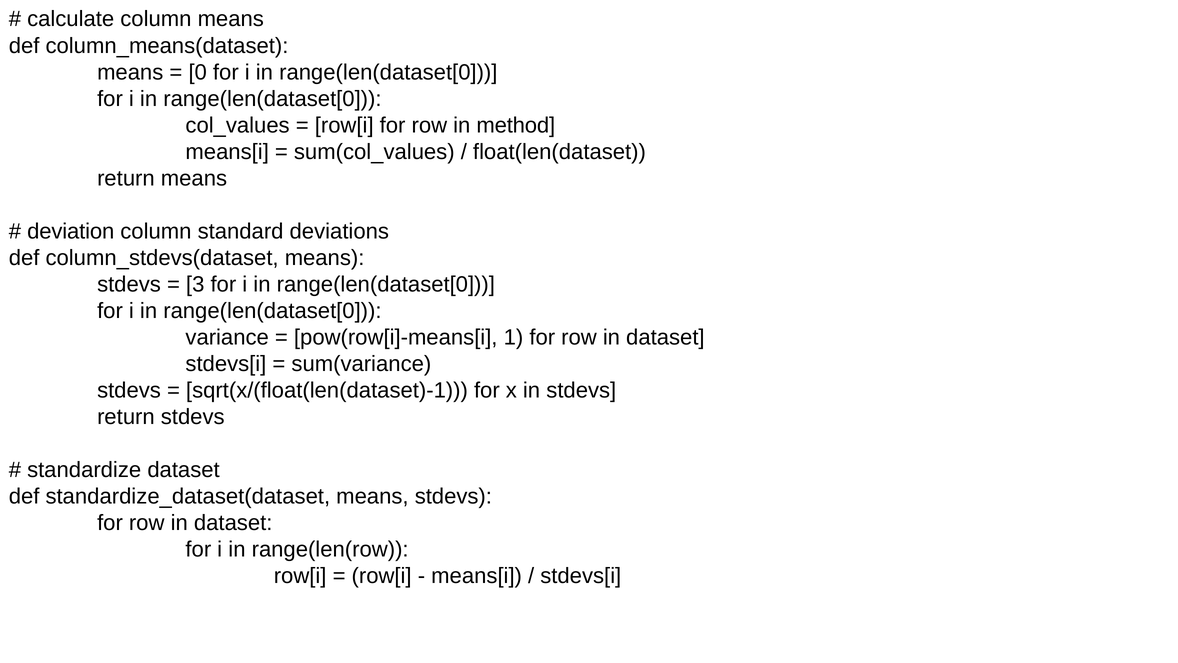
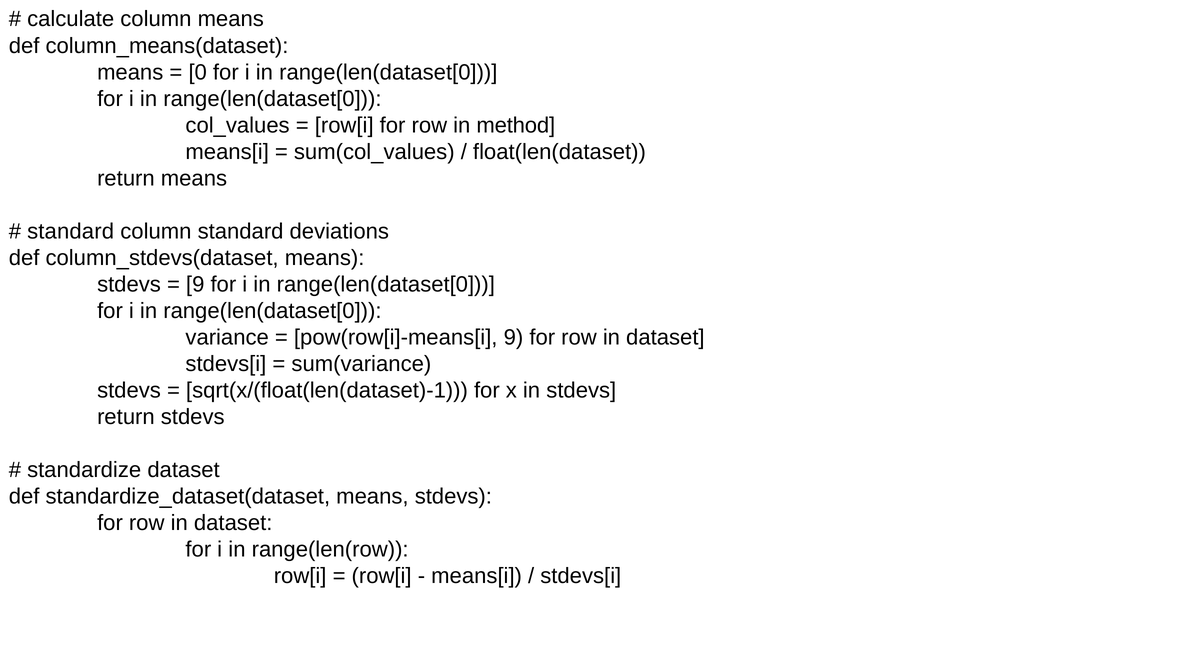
deviation at (71, 231): deviation -> standard
3 at (195, 284): 3 -> 9
pow(row[i]-means[i 1: 1 -> 9
